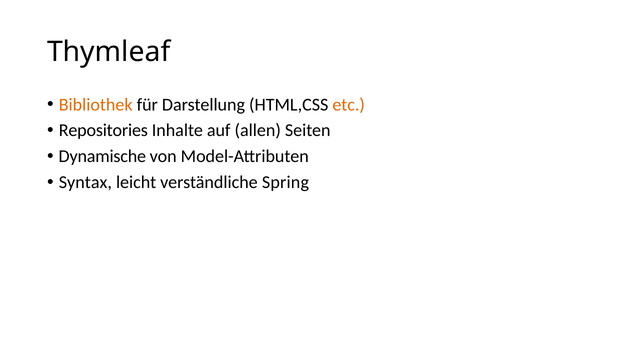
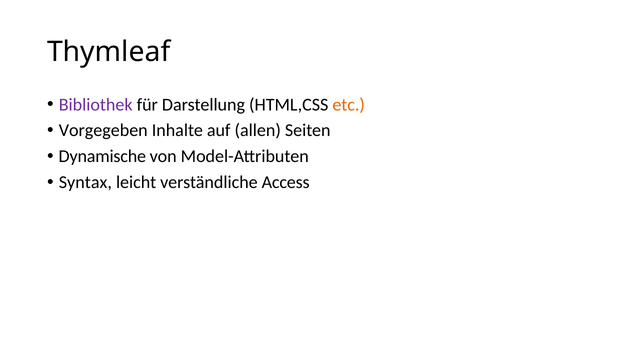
Bibliothek colour: orange -> purple
Repositories: Repositories -> Vorgegeben
Spring: Spring -> Access
